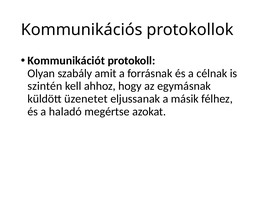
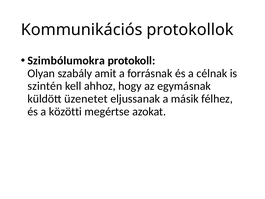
Kommunikációt: Kommunikációt -> Szimbólumokra
haladó: haladó -> közötti
